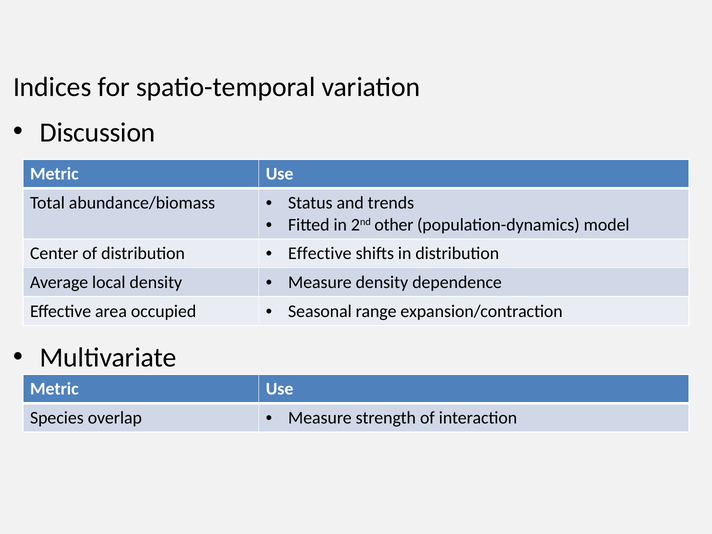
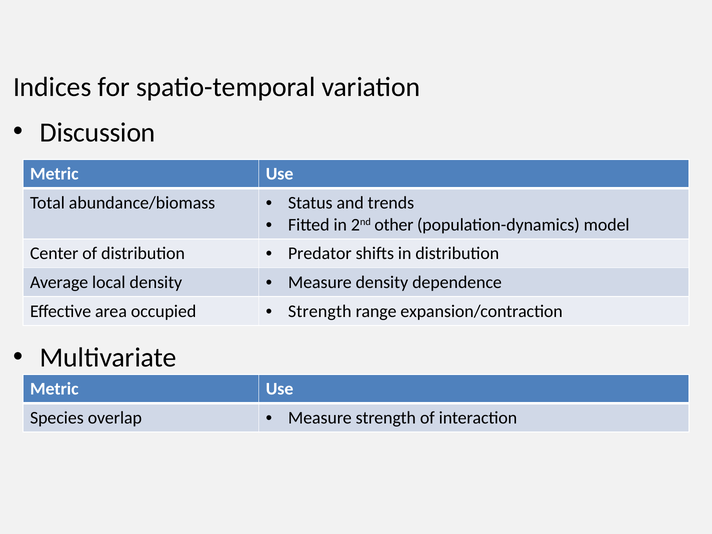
Effective at (320, 254): Effective -> Predator
Seasonal at (320, 311): Seasonal -> Strength
